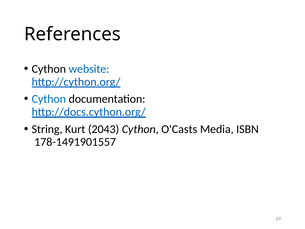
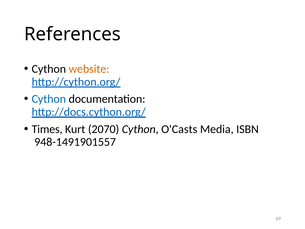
website colour: blue -> orange
String: String -> Times
2043: 2043 -> 2070
178-1491901557: 178-1491901557 -> 948-1491901557
